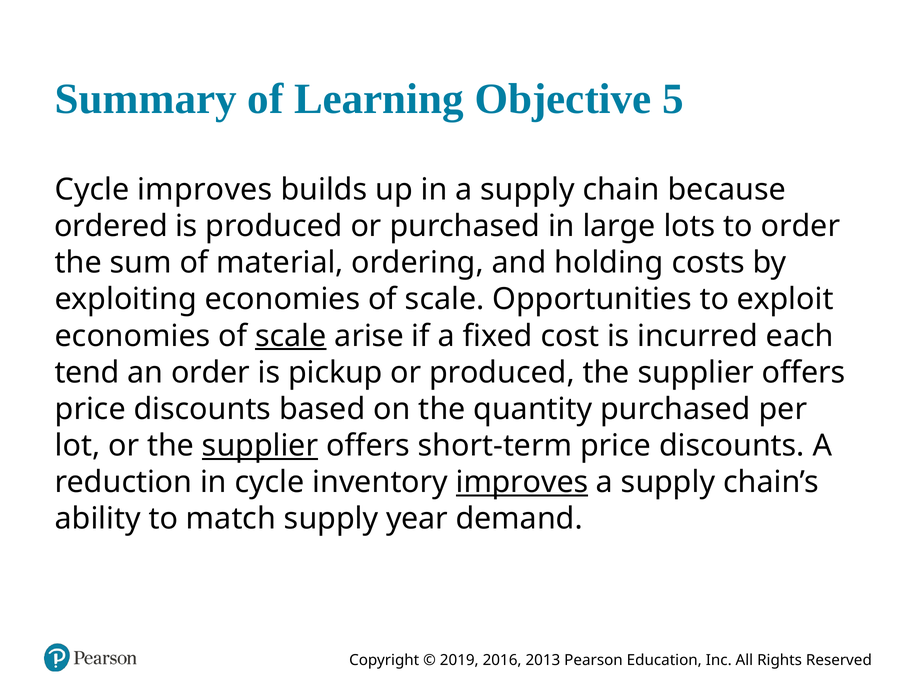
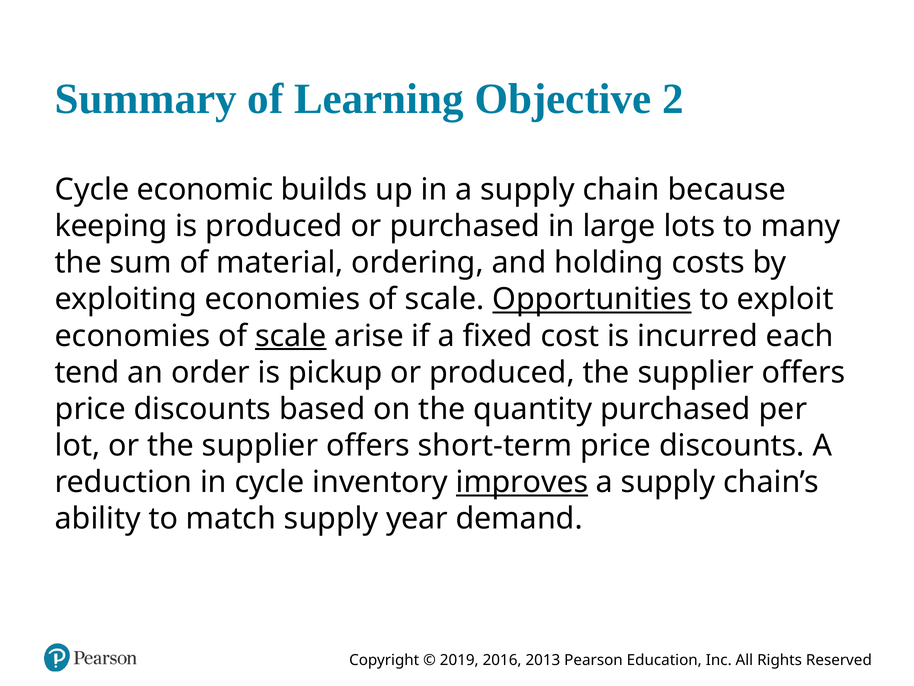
5: 5 -> 2
Cycle improves: improves -> economic
ordered: ordered -> keeping
to order: order -> many
Opportunities underline: none -> present
supplier at (260, 445) underline: present -> none
